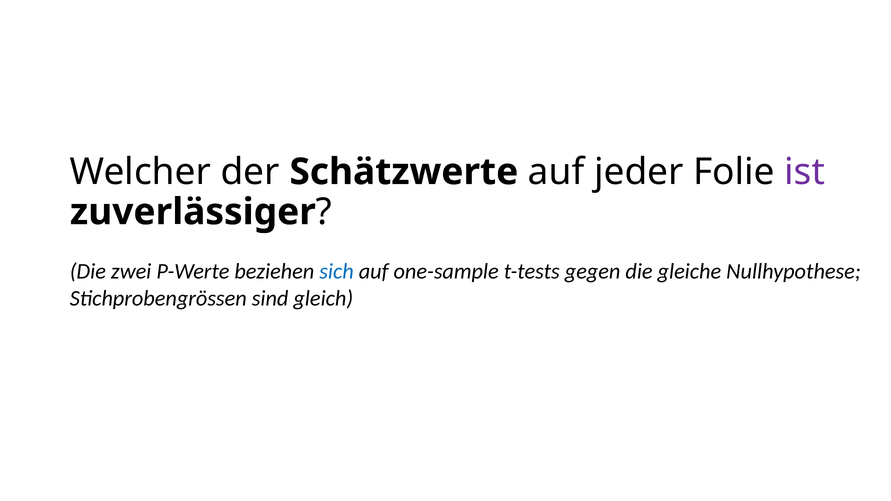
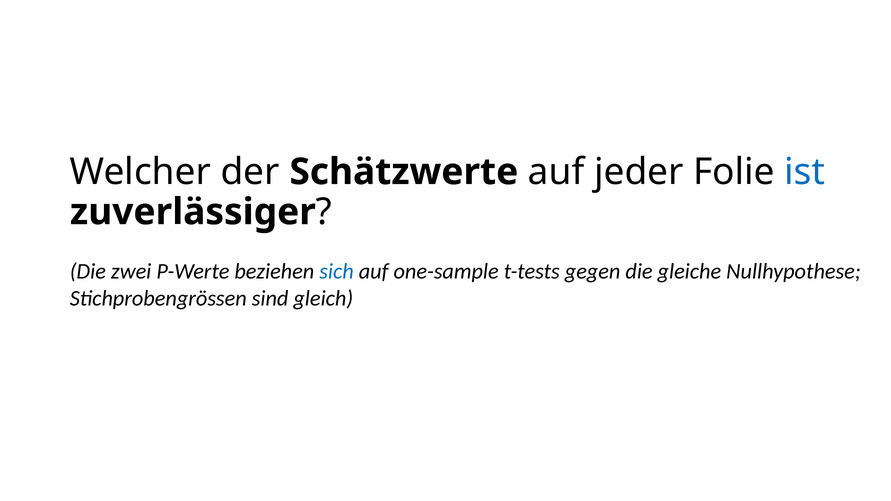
ist colour: purple -> blue
